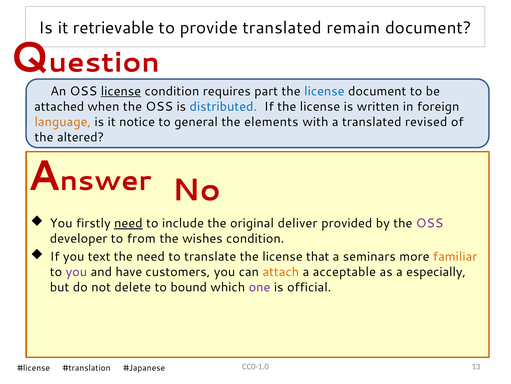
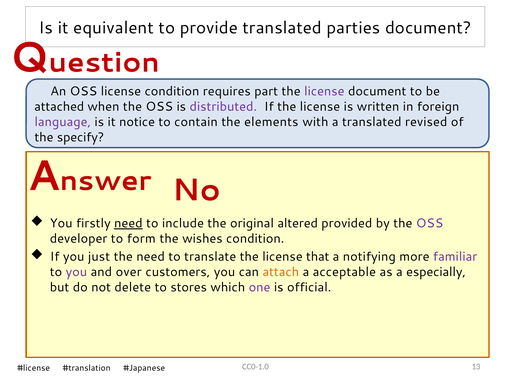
retrievable: retrievable -> equivalent
remain: remain -> parties
license at (121, 91) underline: present -> none
license at (324, 91) colour: blue -> purple
distributed colour: blue -> purple
language colour: orange -> purple
general: general -> contain
altered: altered -> specify
deliver: deliver -> altered
from: from -> form
text: text -> just
seminars: seminars -> notifying
familiar colour: orange -> purple
have: have -> over
bound: bound -> stores
